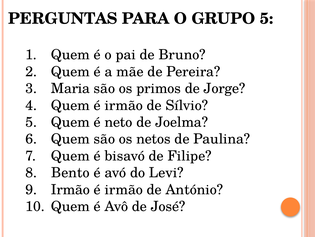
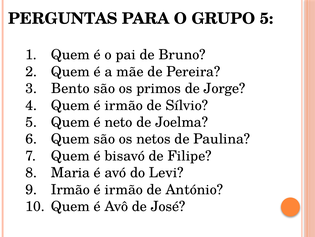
Maria: Maria -> Bento
Bento: Bento -> Maria
